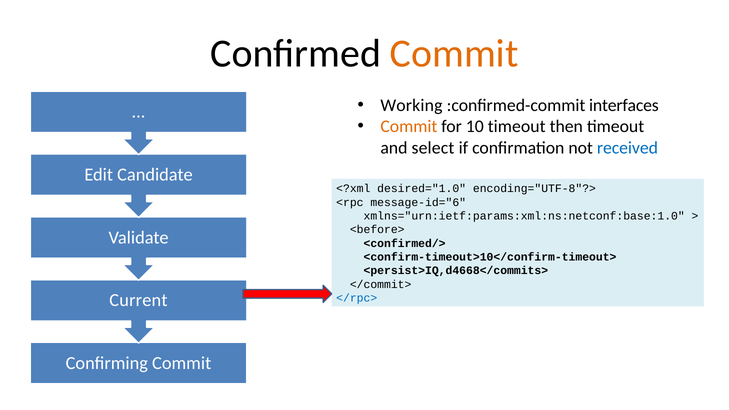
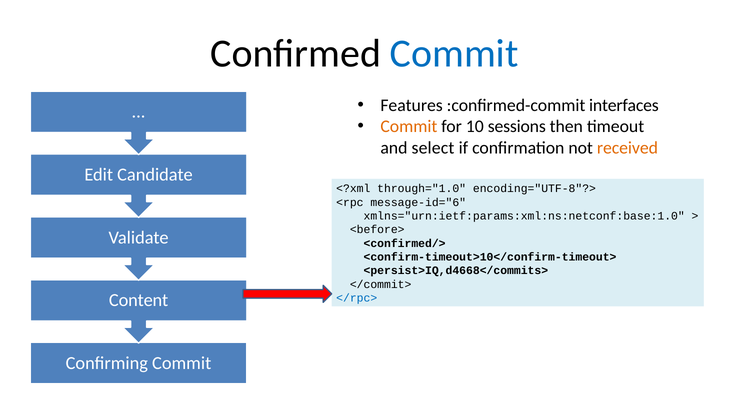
Commit at (454, 53) colour: orange -> blue
Working: Working -> Features
10 timeout: timeout -> sessions
received colour: blue -> orange
desired="1.0: desired="1.0 -> through="1.0
Current: Current -> Content
